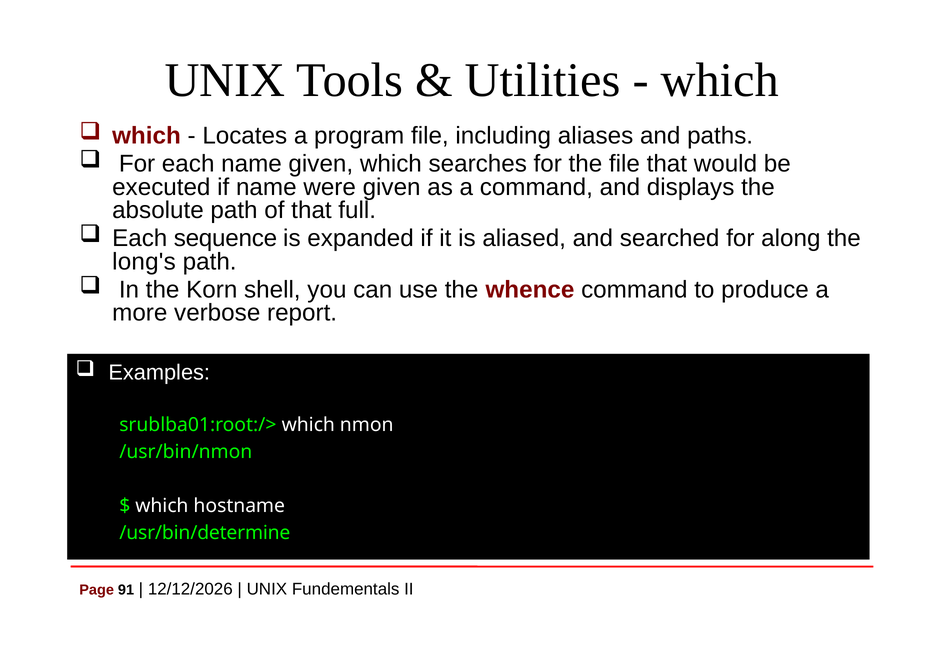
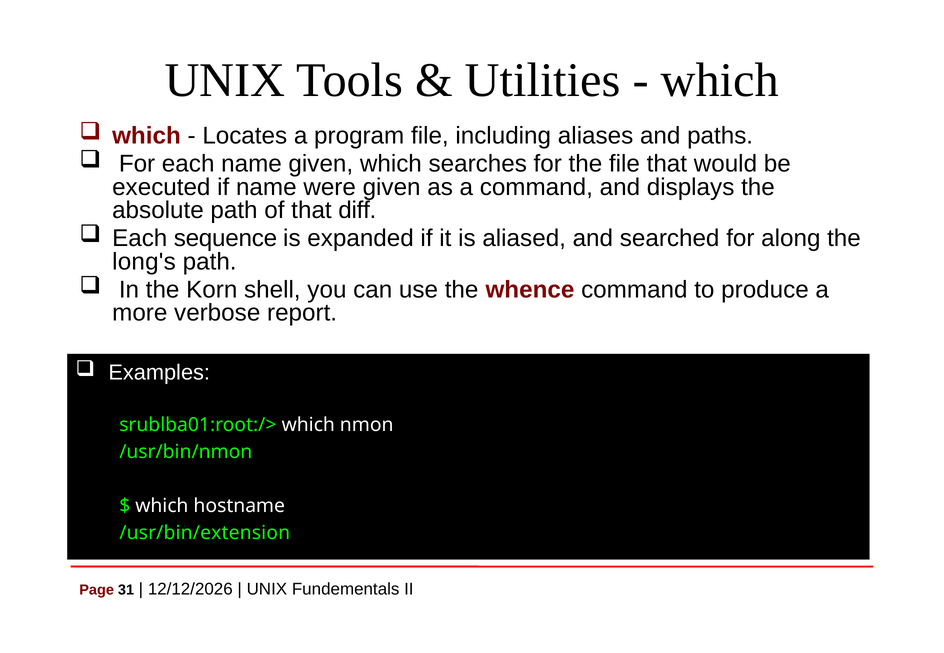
full: full -> diff
/usr/bin/determine: /usr/bin/determine -> /usr/bin/extension
91: 91 -> 31
